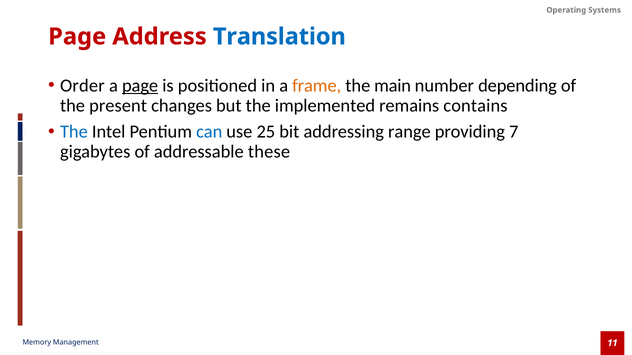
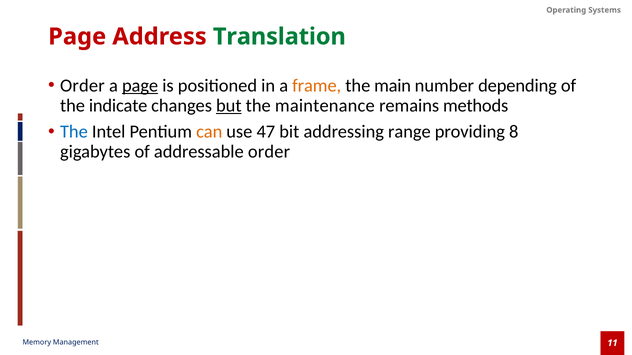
Translation colour: blue -> green
present: present -> indicate
but underline: none -> present
implemented: implemented -> maintenance
contains: contains -> methods
can colour: blue -> orange
25: 25 -> 47
7: 7 -> 8
addressable these: these -> order
